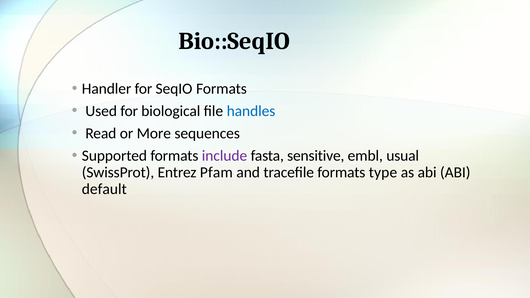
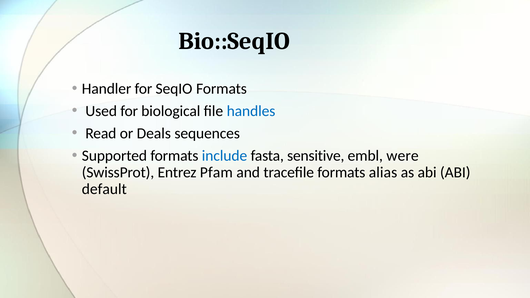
More: More -> Deals
include colour: purple -> blue
usual: usual -> were
type: type -> alias
